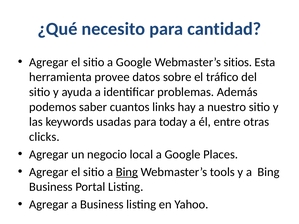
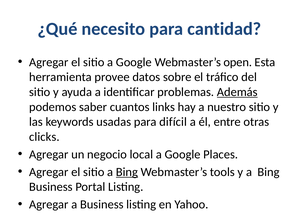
sitios: sitios -> open
Además underline: none -> present
today: today -> difícil
